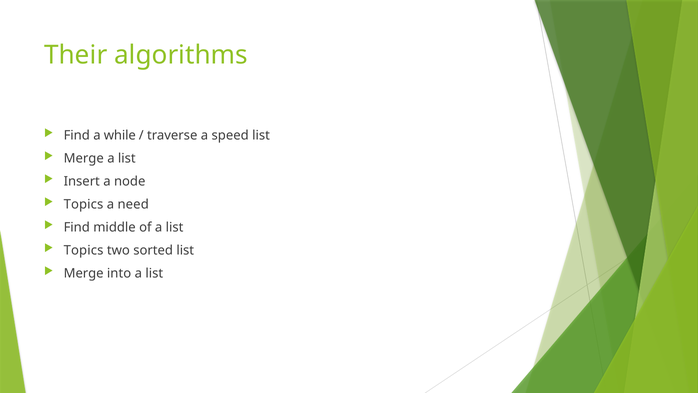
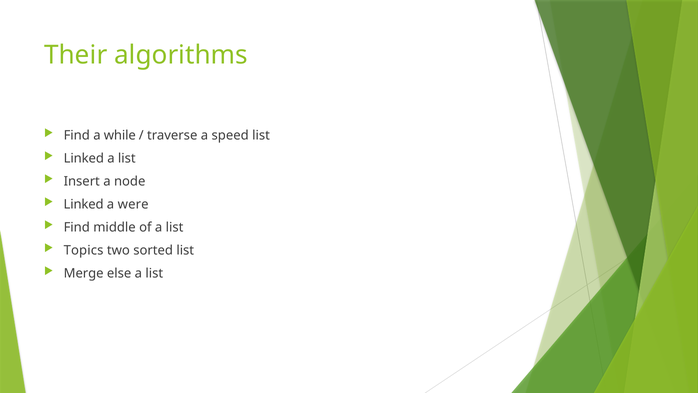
Merge at (84, 158): Merge -> Linked
Topics at (83, 204): Topics -> Linked
need: need -> were
into: into -> else
